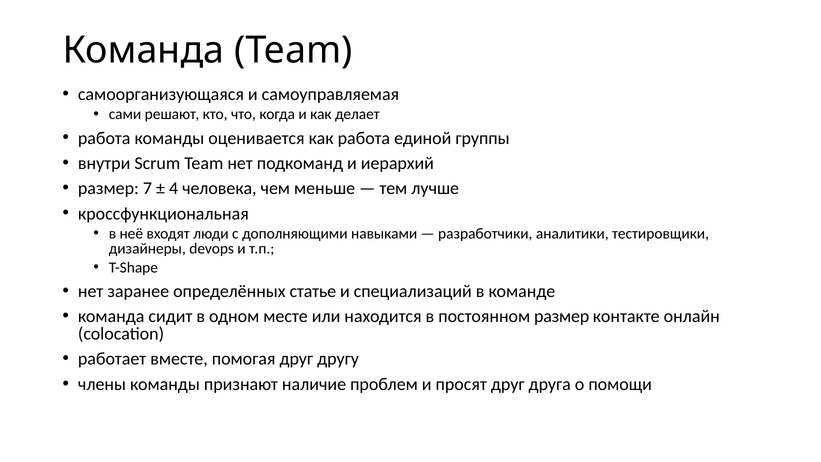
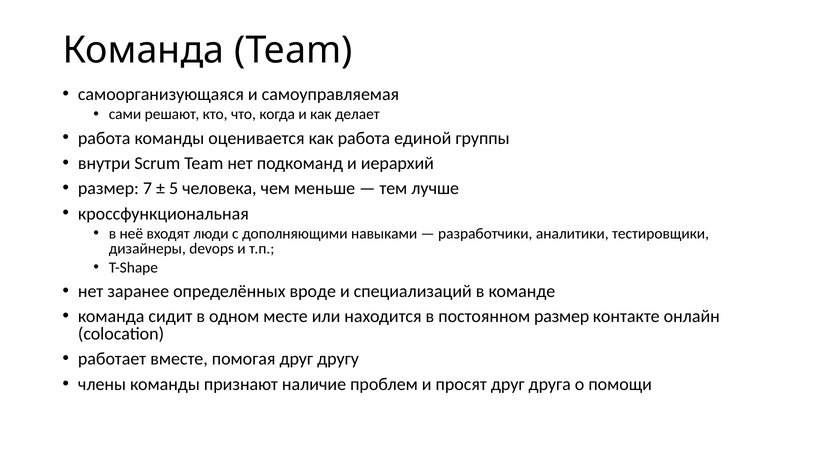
4: 4 -> 5
статье: статье -> вроде
